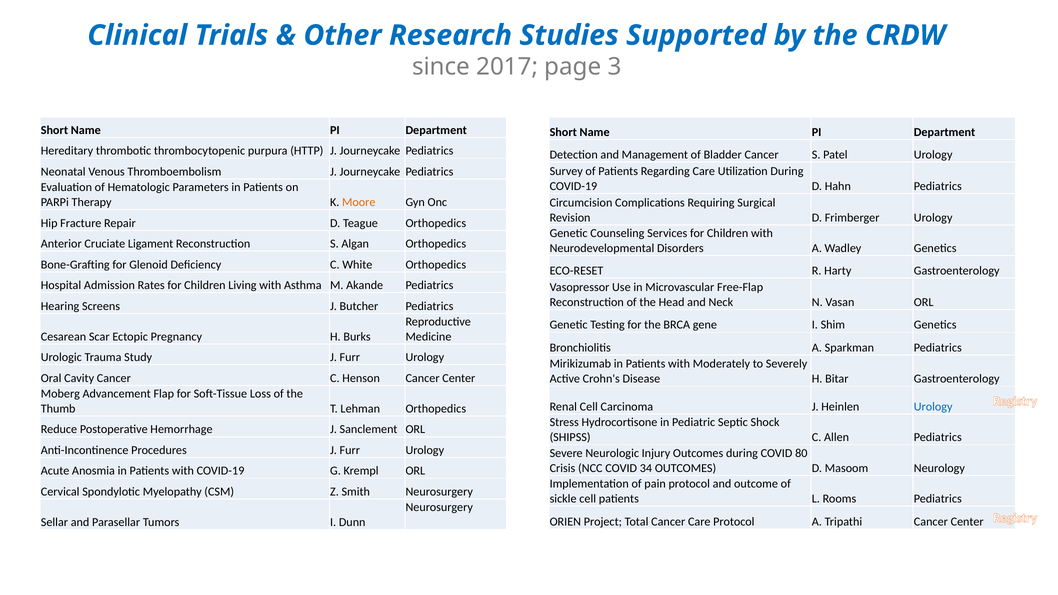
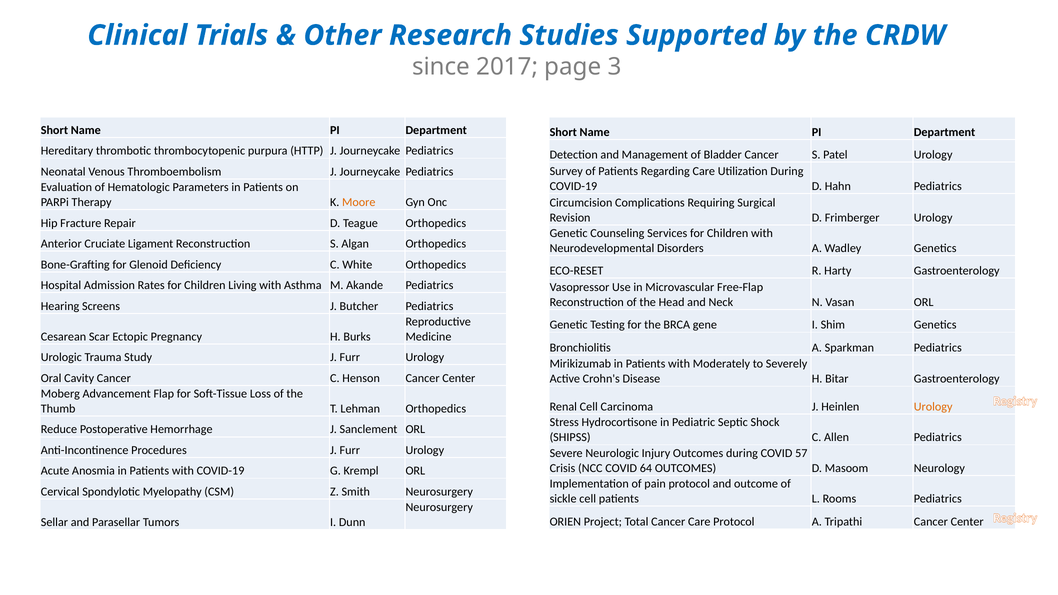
Urology at (933, 407) colour: blue -> orange
80: 80 -> 57
34: 34 -> 64
